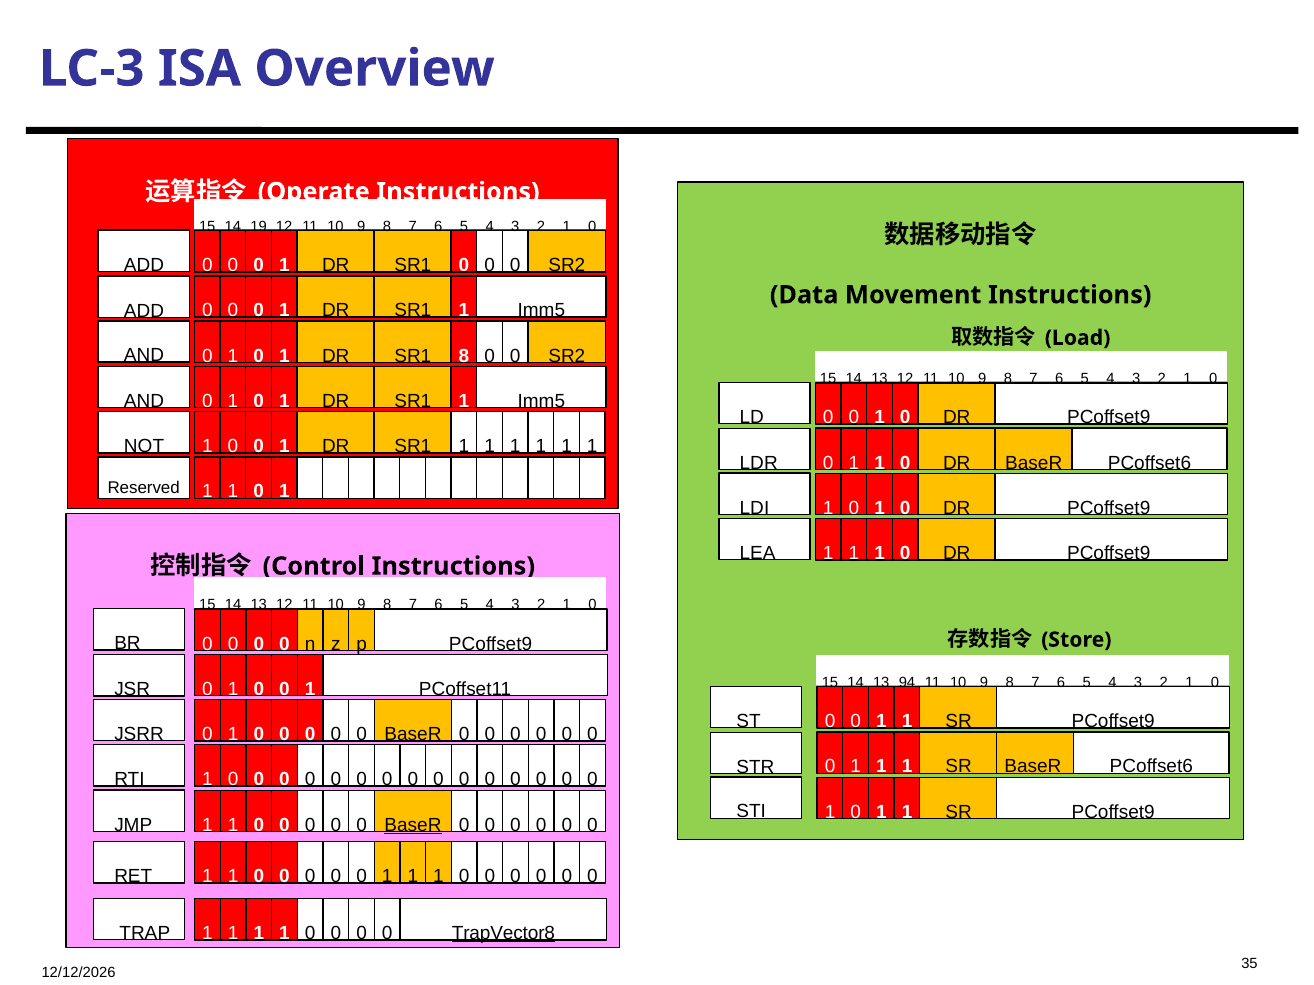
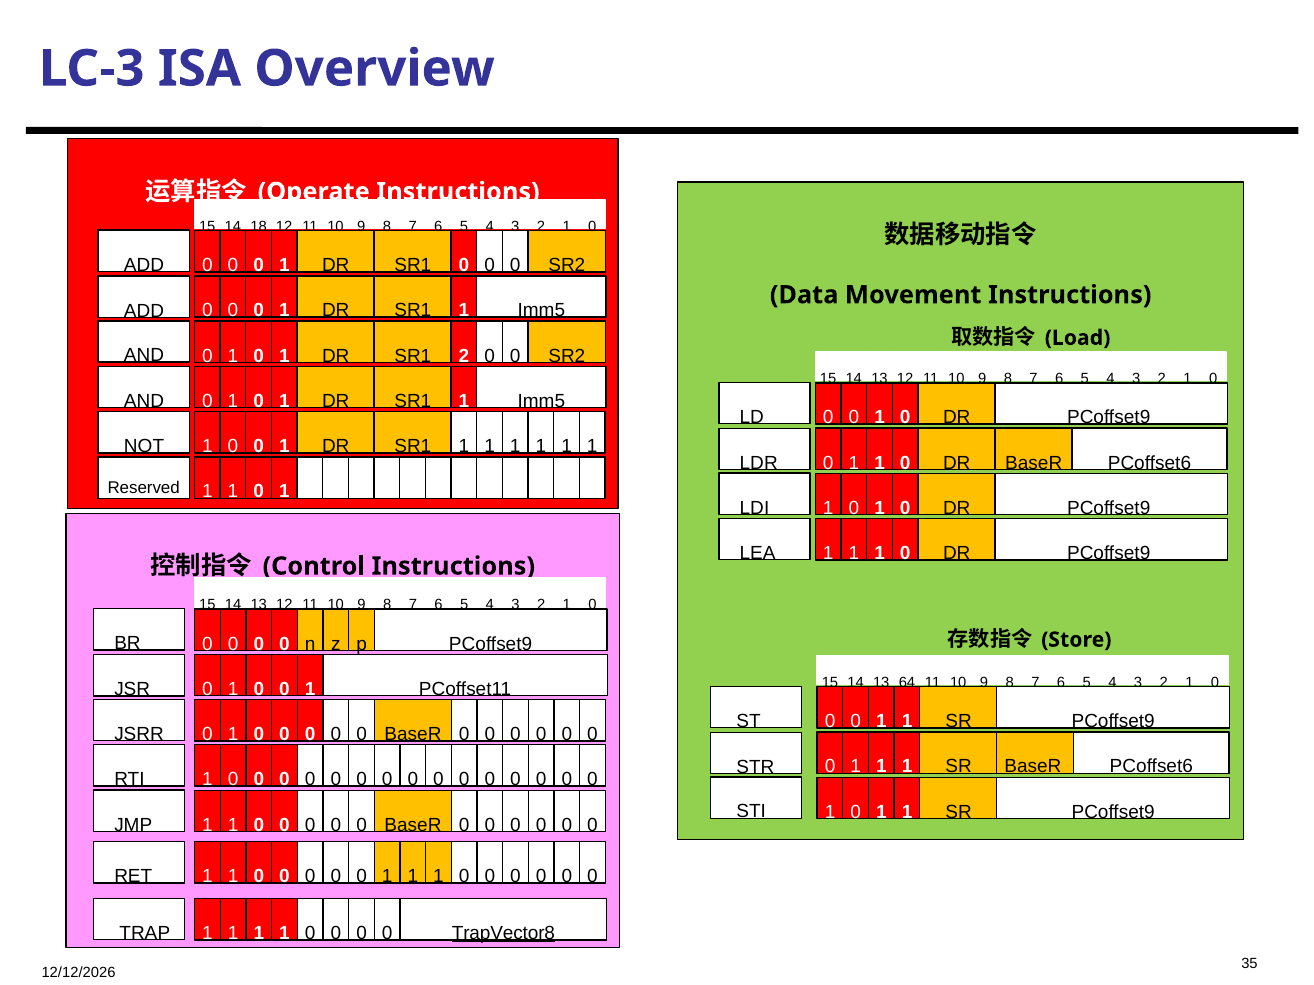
19: 19 -> 18
SR1 8: 8 -> 2
94: 94 -> 64
BaseR at (413, 825) underline: present -> none
